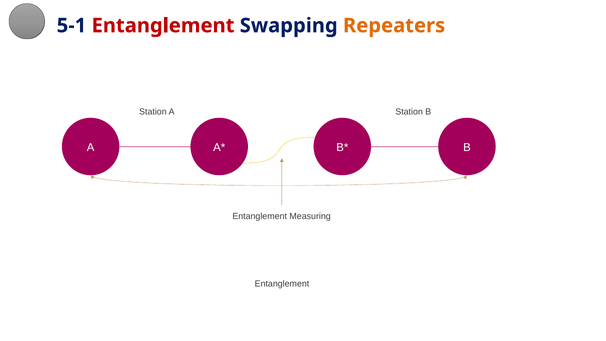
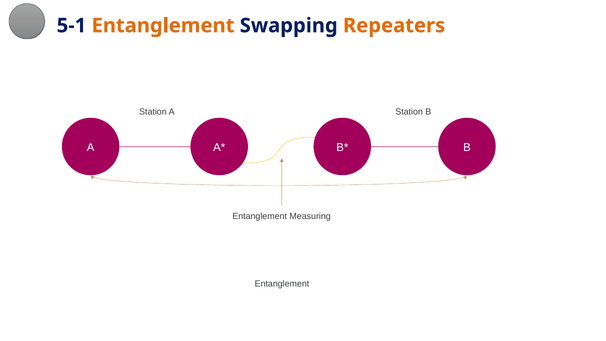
Entanglement at (163, 26) colour: red -> orange
